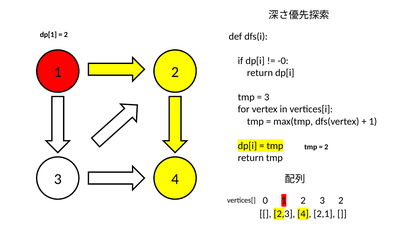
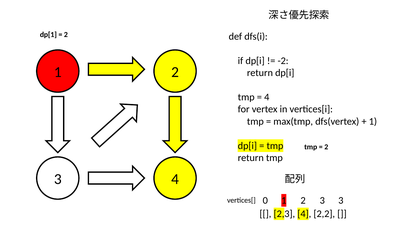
-0: -0 -> -2
3 at (267, 97): 3 -> 4
2 3 2: 2 -> 3
2,1: 2,1 -> 2,2
